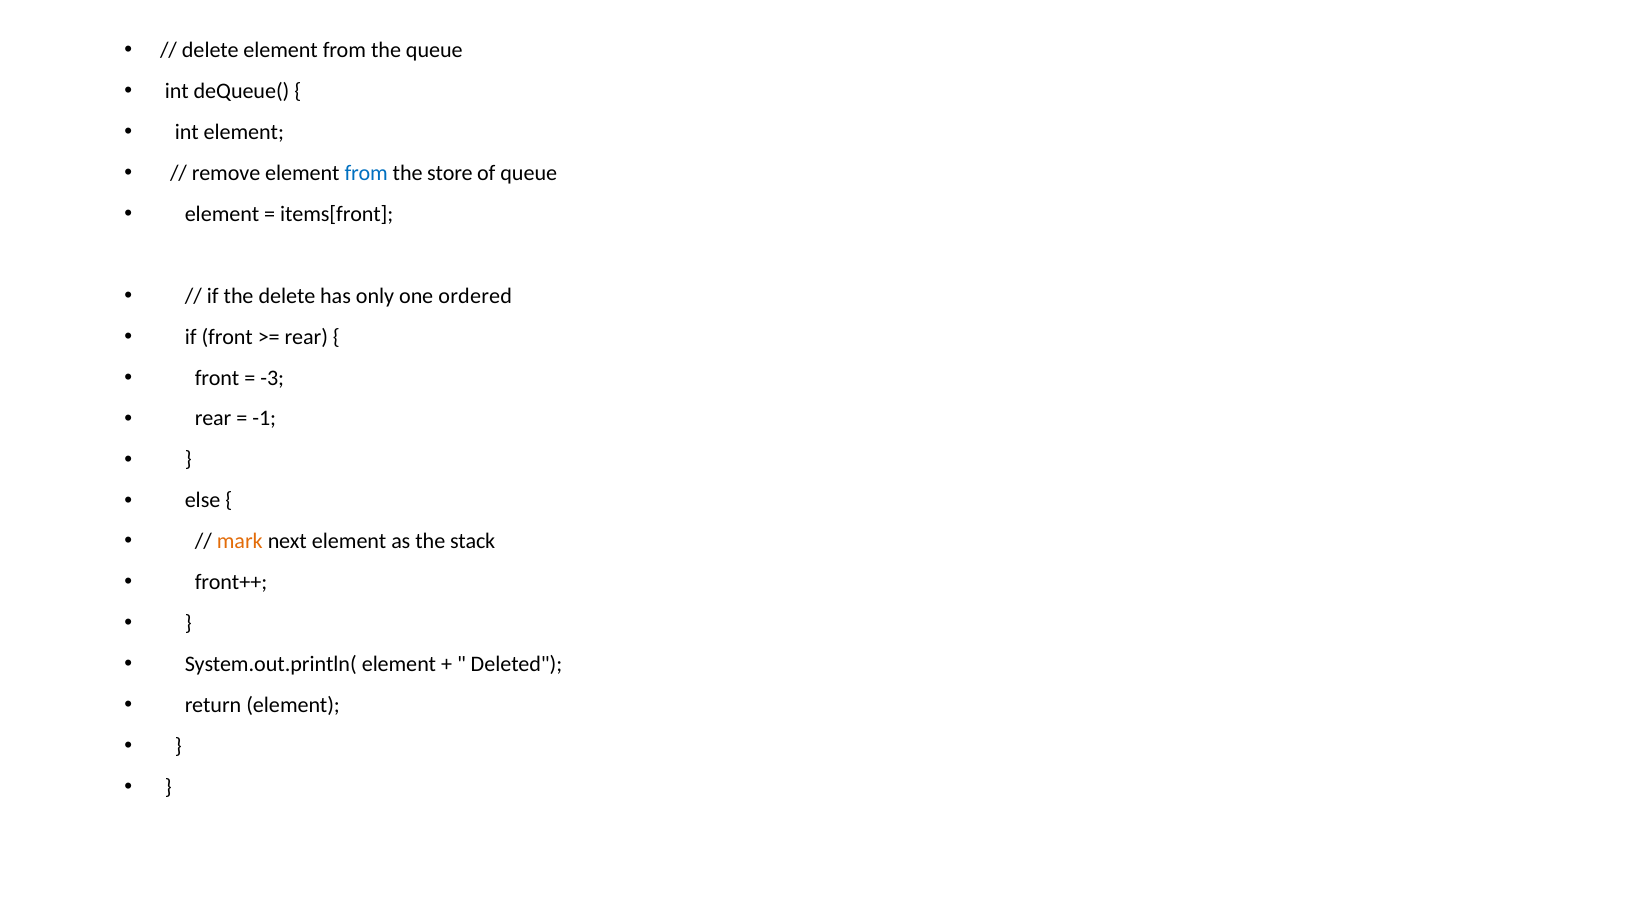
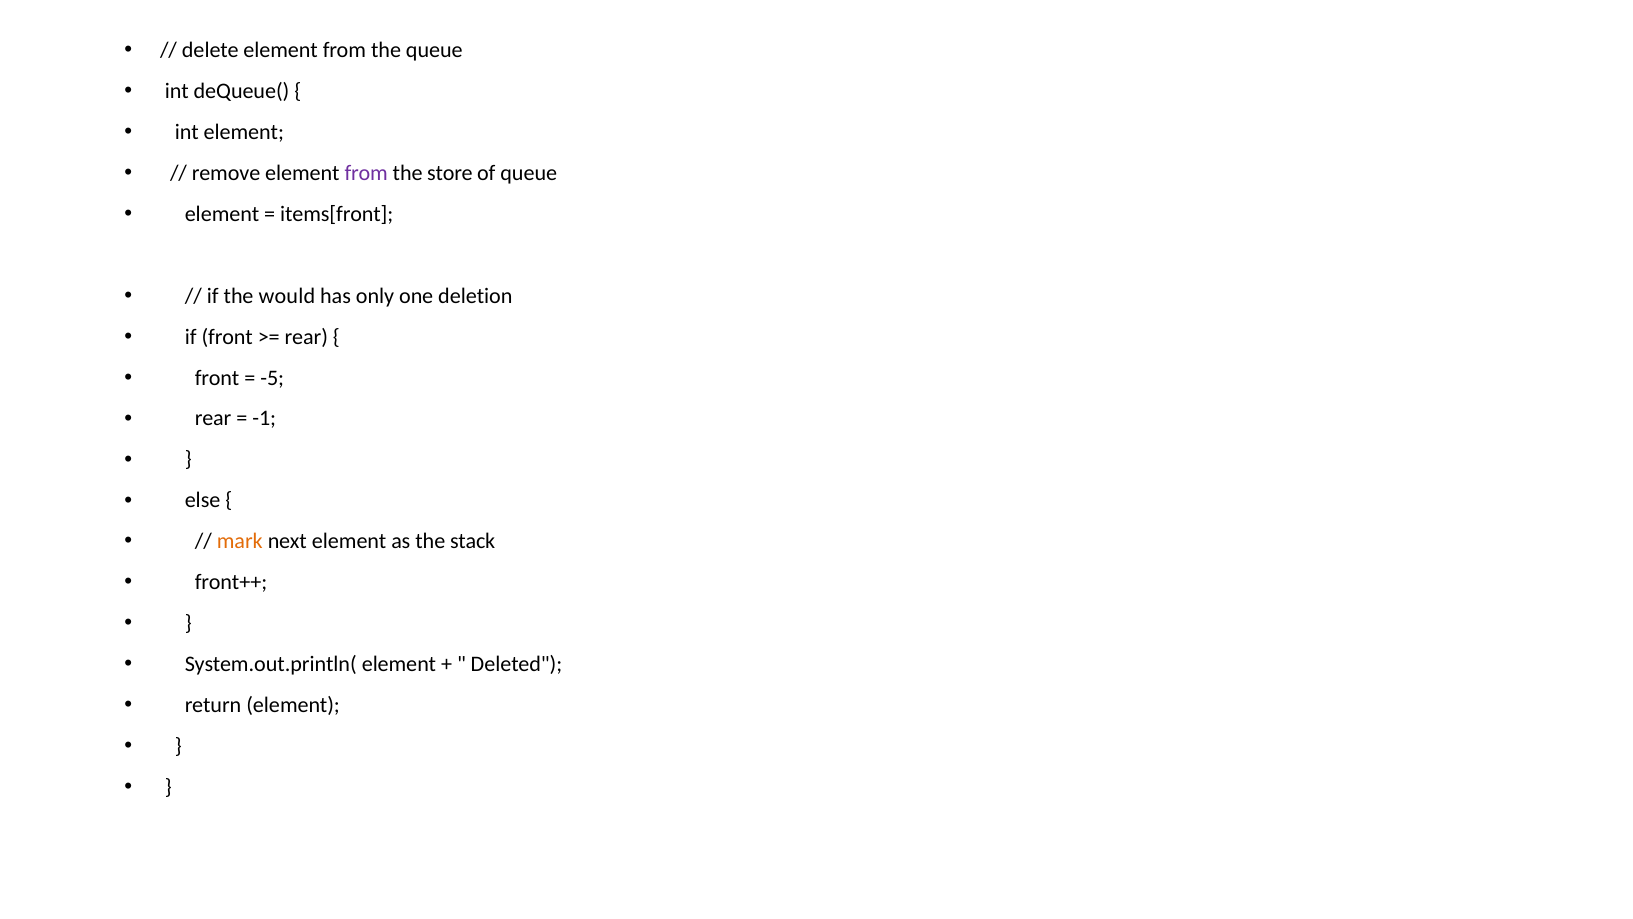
from at (366, 173) colour: blue -> purple
the delete: delete -> would
ordered: ordered -> deletion
-3: -3 -> -5
